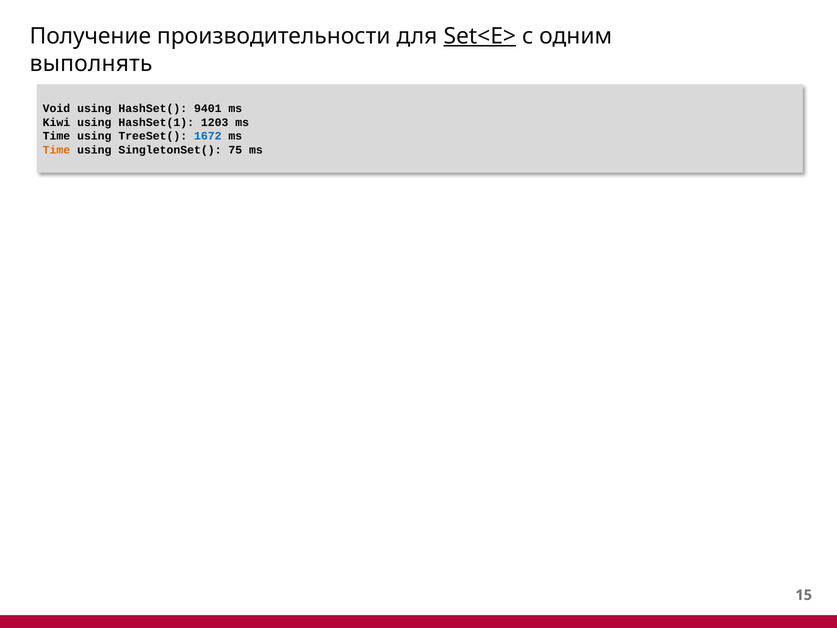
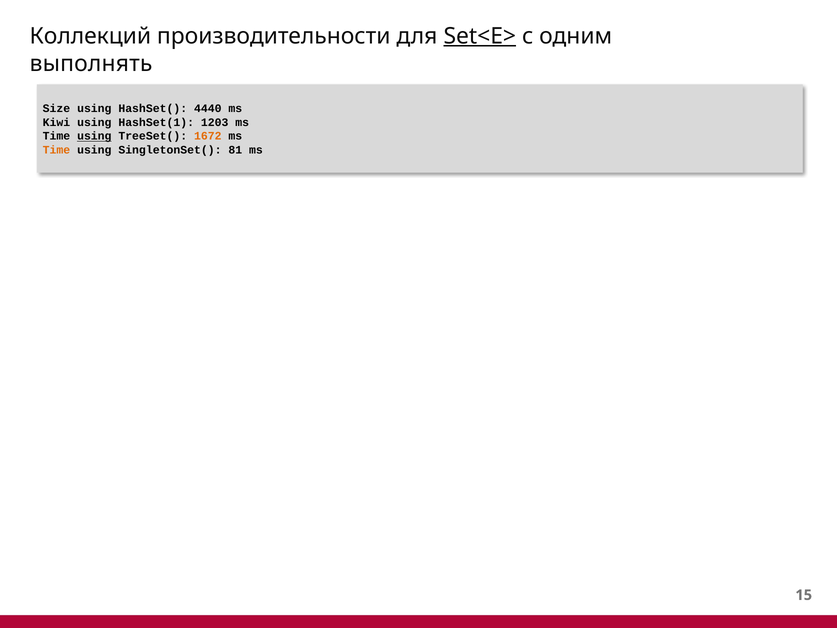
Получение: Получение -> Коллекций
Void: Void -> Size
9401: 9401 -> 4440
using at (94, 136) underline: none -> present
1672 colour: blue -> orange
75: 75 -> 81
